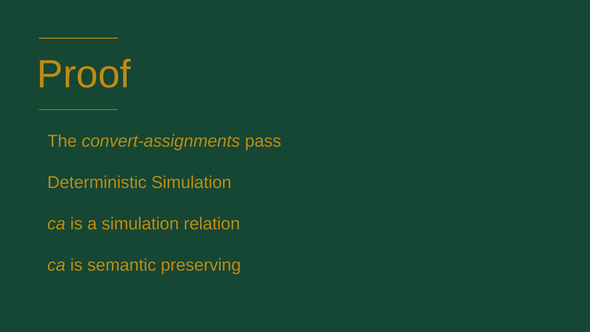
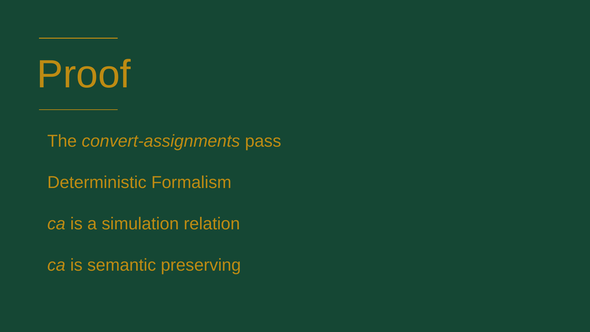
Deterministic Simulation: Simulation -> Formalism
